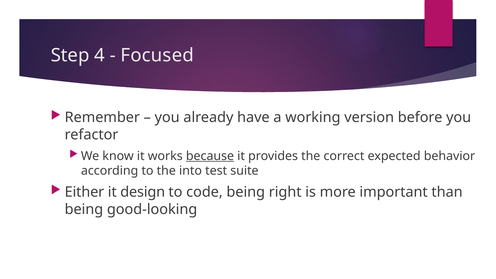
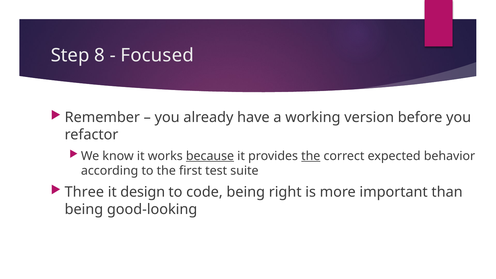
4: 4 -> 8
the at (311, 156) underline: none -> present
into: into -> first
Either: Either -> Three
